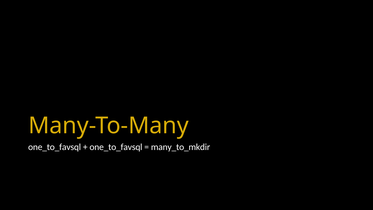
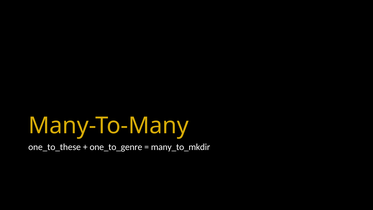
one_to_favsql at (55, 147): one_to_favsql -> one_to_these
one_to_favsql at (116, 147): one_to_favsql -> one_to_genre
